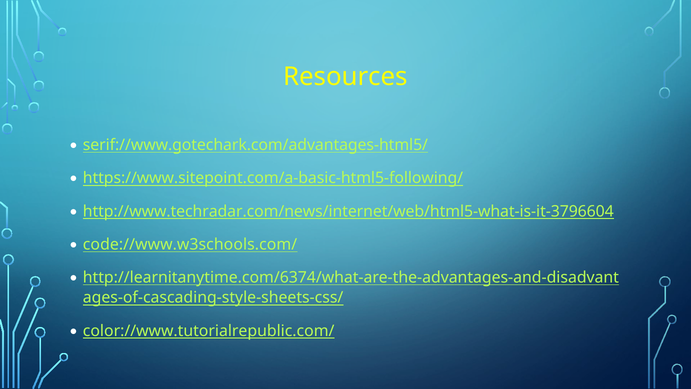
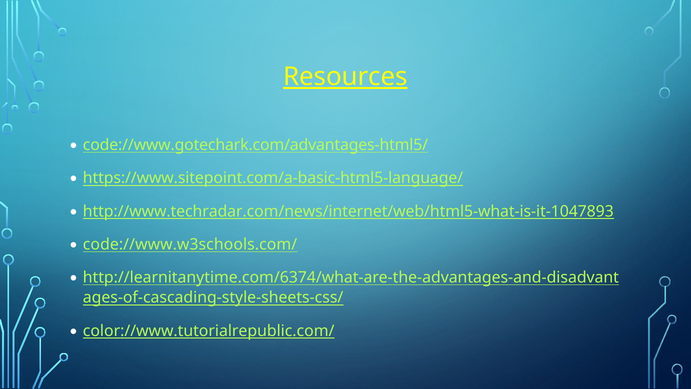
Resources underline: none -> present
serif://www.gotechark.com/advantages-html5/: serif://www.gotechark.com/advantages-html5/ -> code://www.gotechark.com/advantages-html5/
https://www.sitepoint.com/a-basic-html5-following/: https://www.sitepoint.com/a-basic-html5-following/ -> https://www.sitepoint.com/a-basic-html5-language/
http://www.techradar.com/news/internet/web/html5-what-is-it-3796604: http://www.techradar.com/news/internet/web/html5-what-is-it-3796604 -> http://www.techradar.com/news/internet/web/html5-what-is-it-1047893
